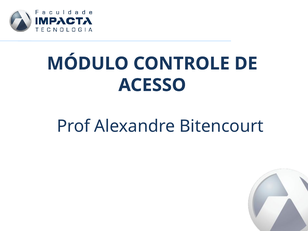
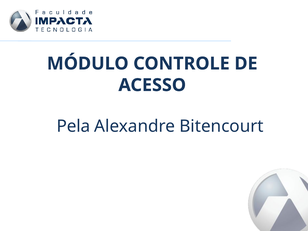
Prof: Prof -> Pela
